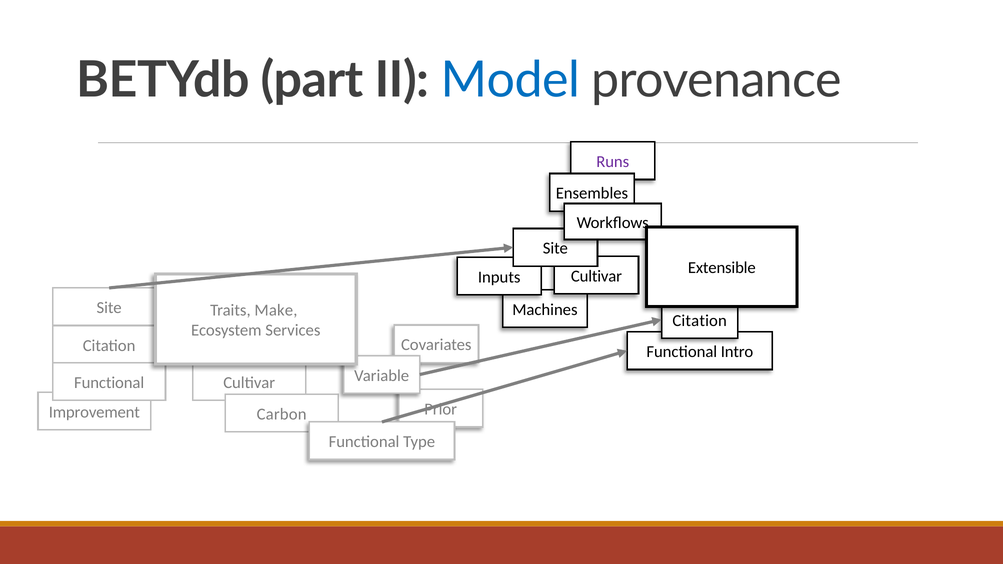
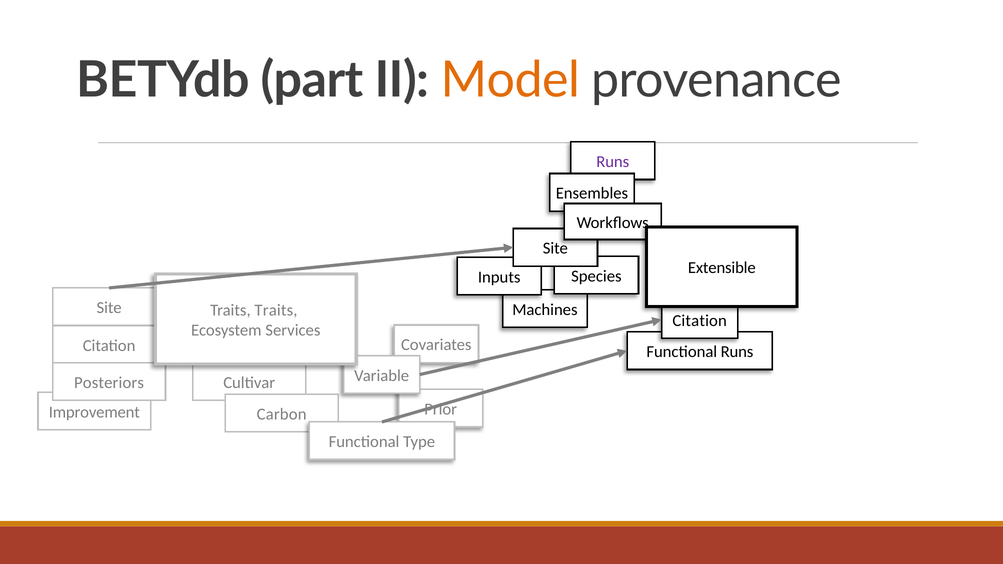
Model colour: blue -> orange
Cultivar at (596, 276): Cultivar -> Species
Traits Make: Make -> Traits
Intro at (737, 352): Intro -> Runs
Functional at (109, 383): Functional -> Posteriors
